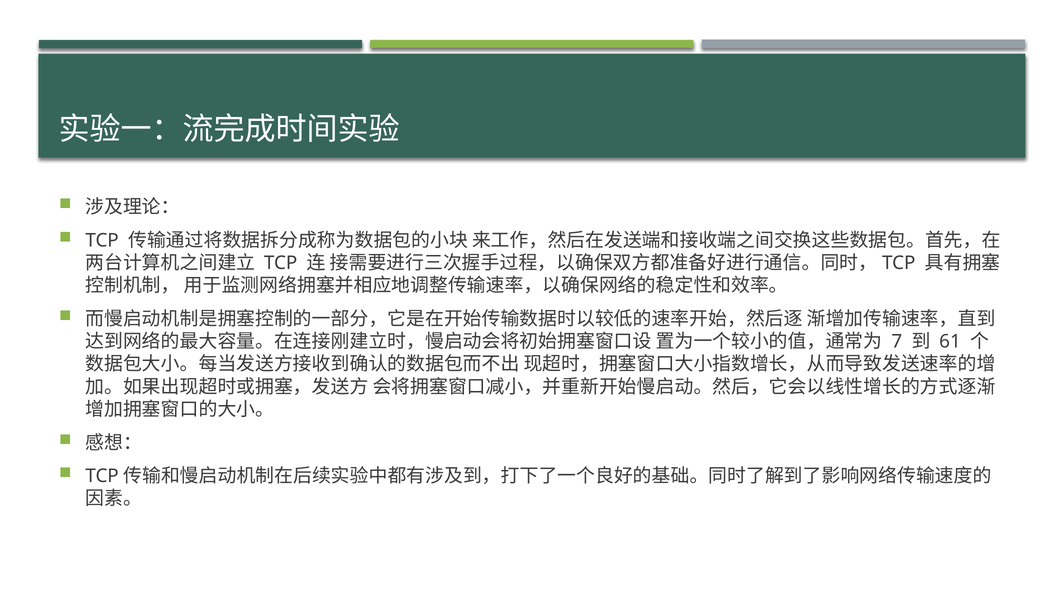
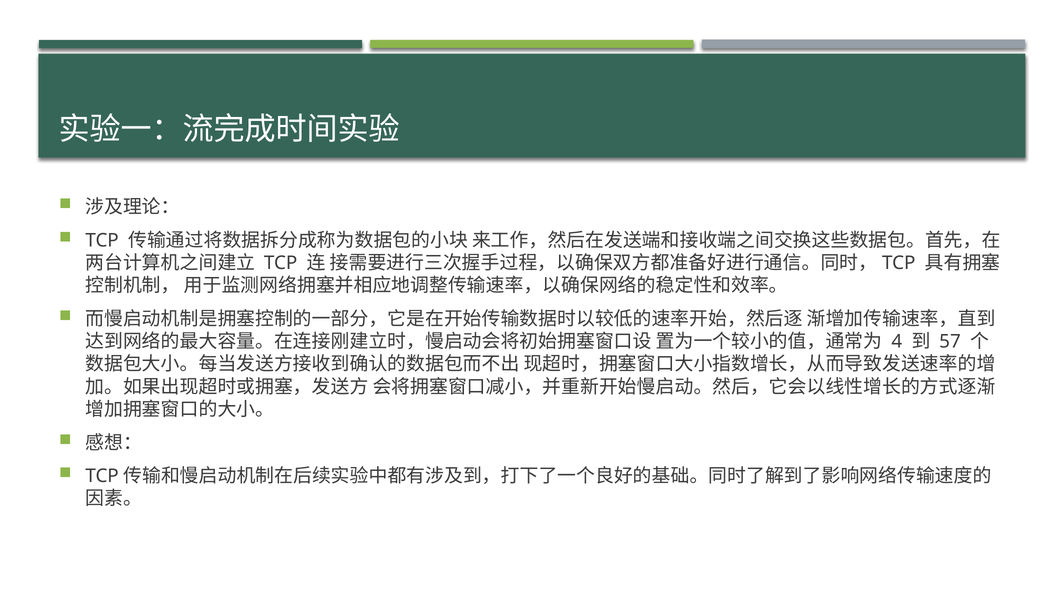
7: 7 -> 4
61: 61 -> 57
